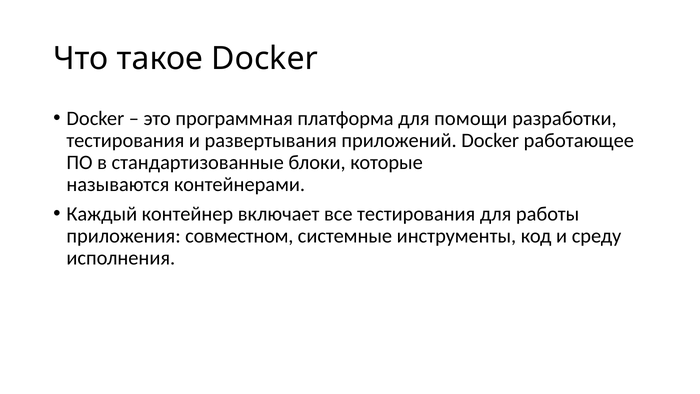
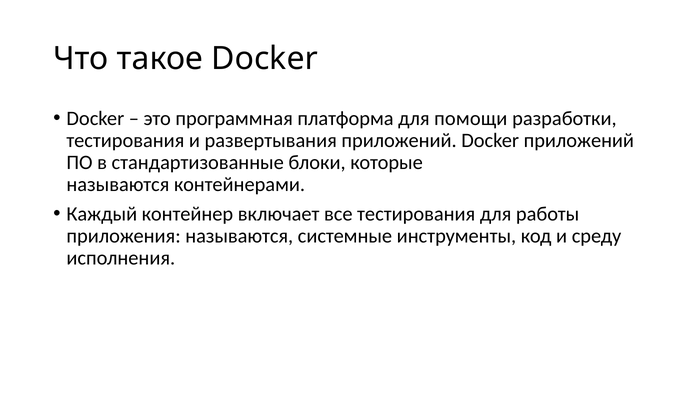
Docker работающее: работающее -> приложений
приложения совместном: совместном -> называются
